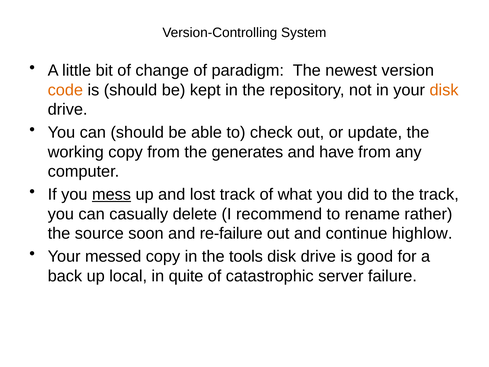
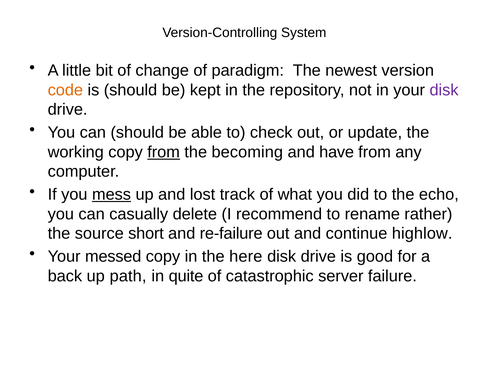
disk at (444, 90) colour: orange -> purple
from at (164, 152) underline: none -> present
generates: generates -> becoming
the track: track -> echo
soon: soon -> short
tools: tools -> here
local: local -> path
